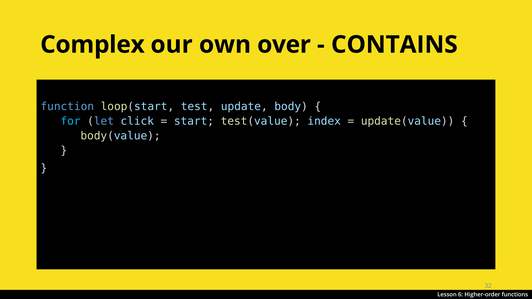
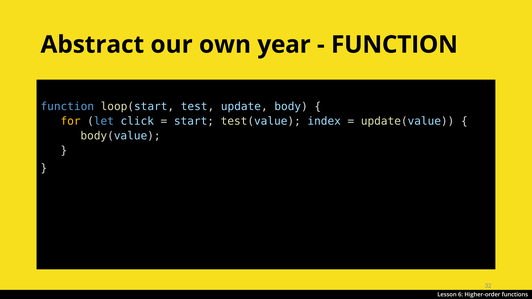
Complex: Complex -> Abstract
over: over -> year
CONTAINS at (394, 45): CONTAINS -> FUNCTION
for colour: light blue -> yellow
